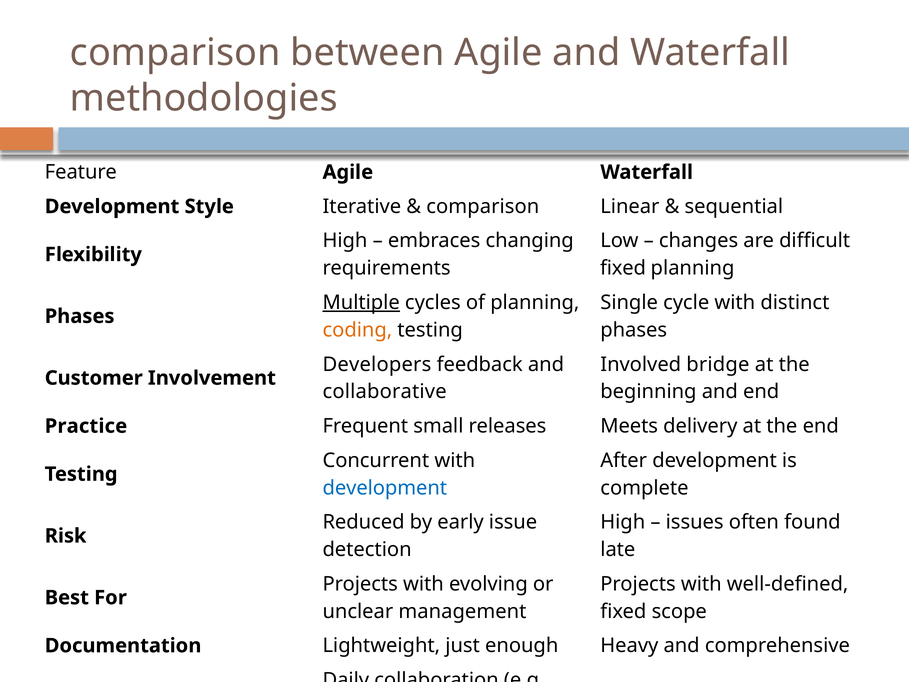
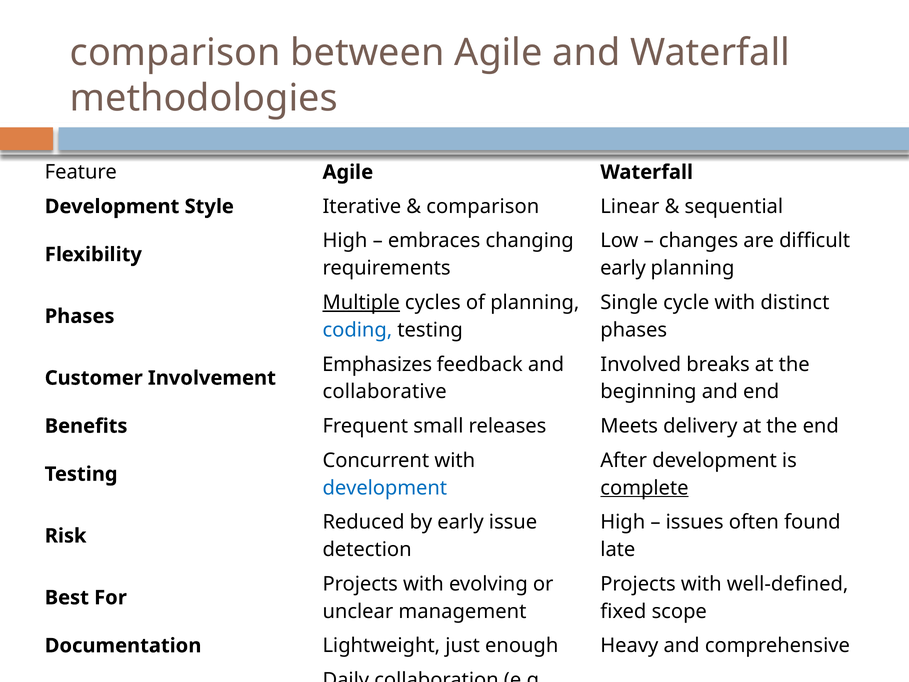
fixed at (623, 268): fixed -> early
coding colour: orange -> blue
Developers: Developers -> Emphasizes
bridge: bridge -> breaks
Practice: Practice -> Benefits
complete underline: none -> present
